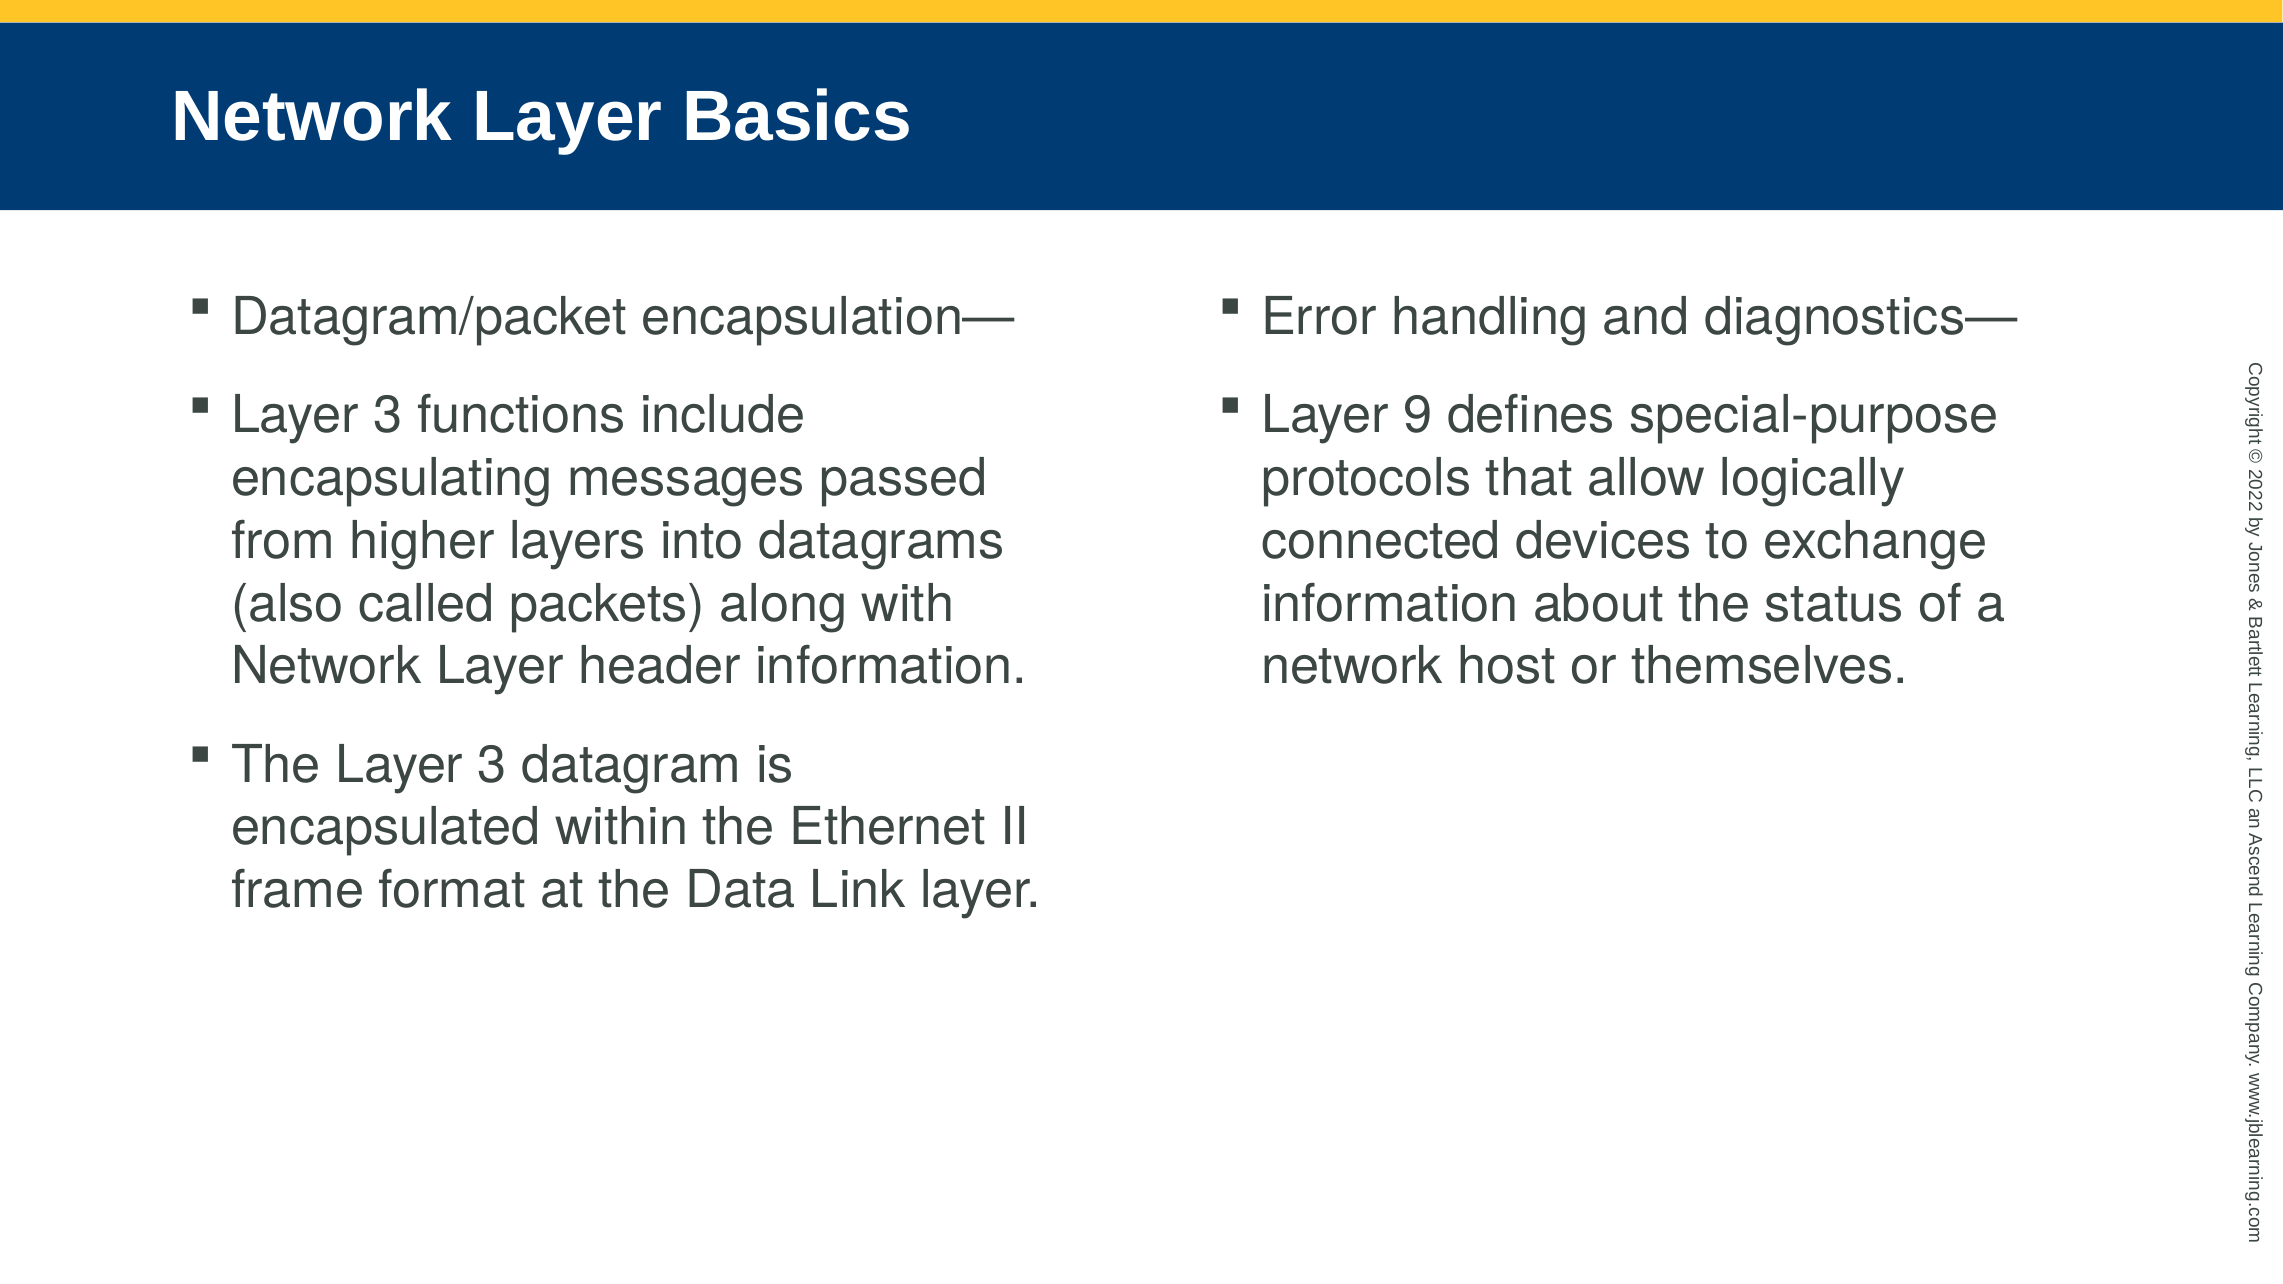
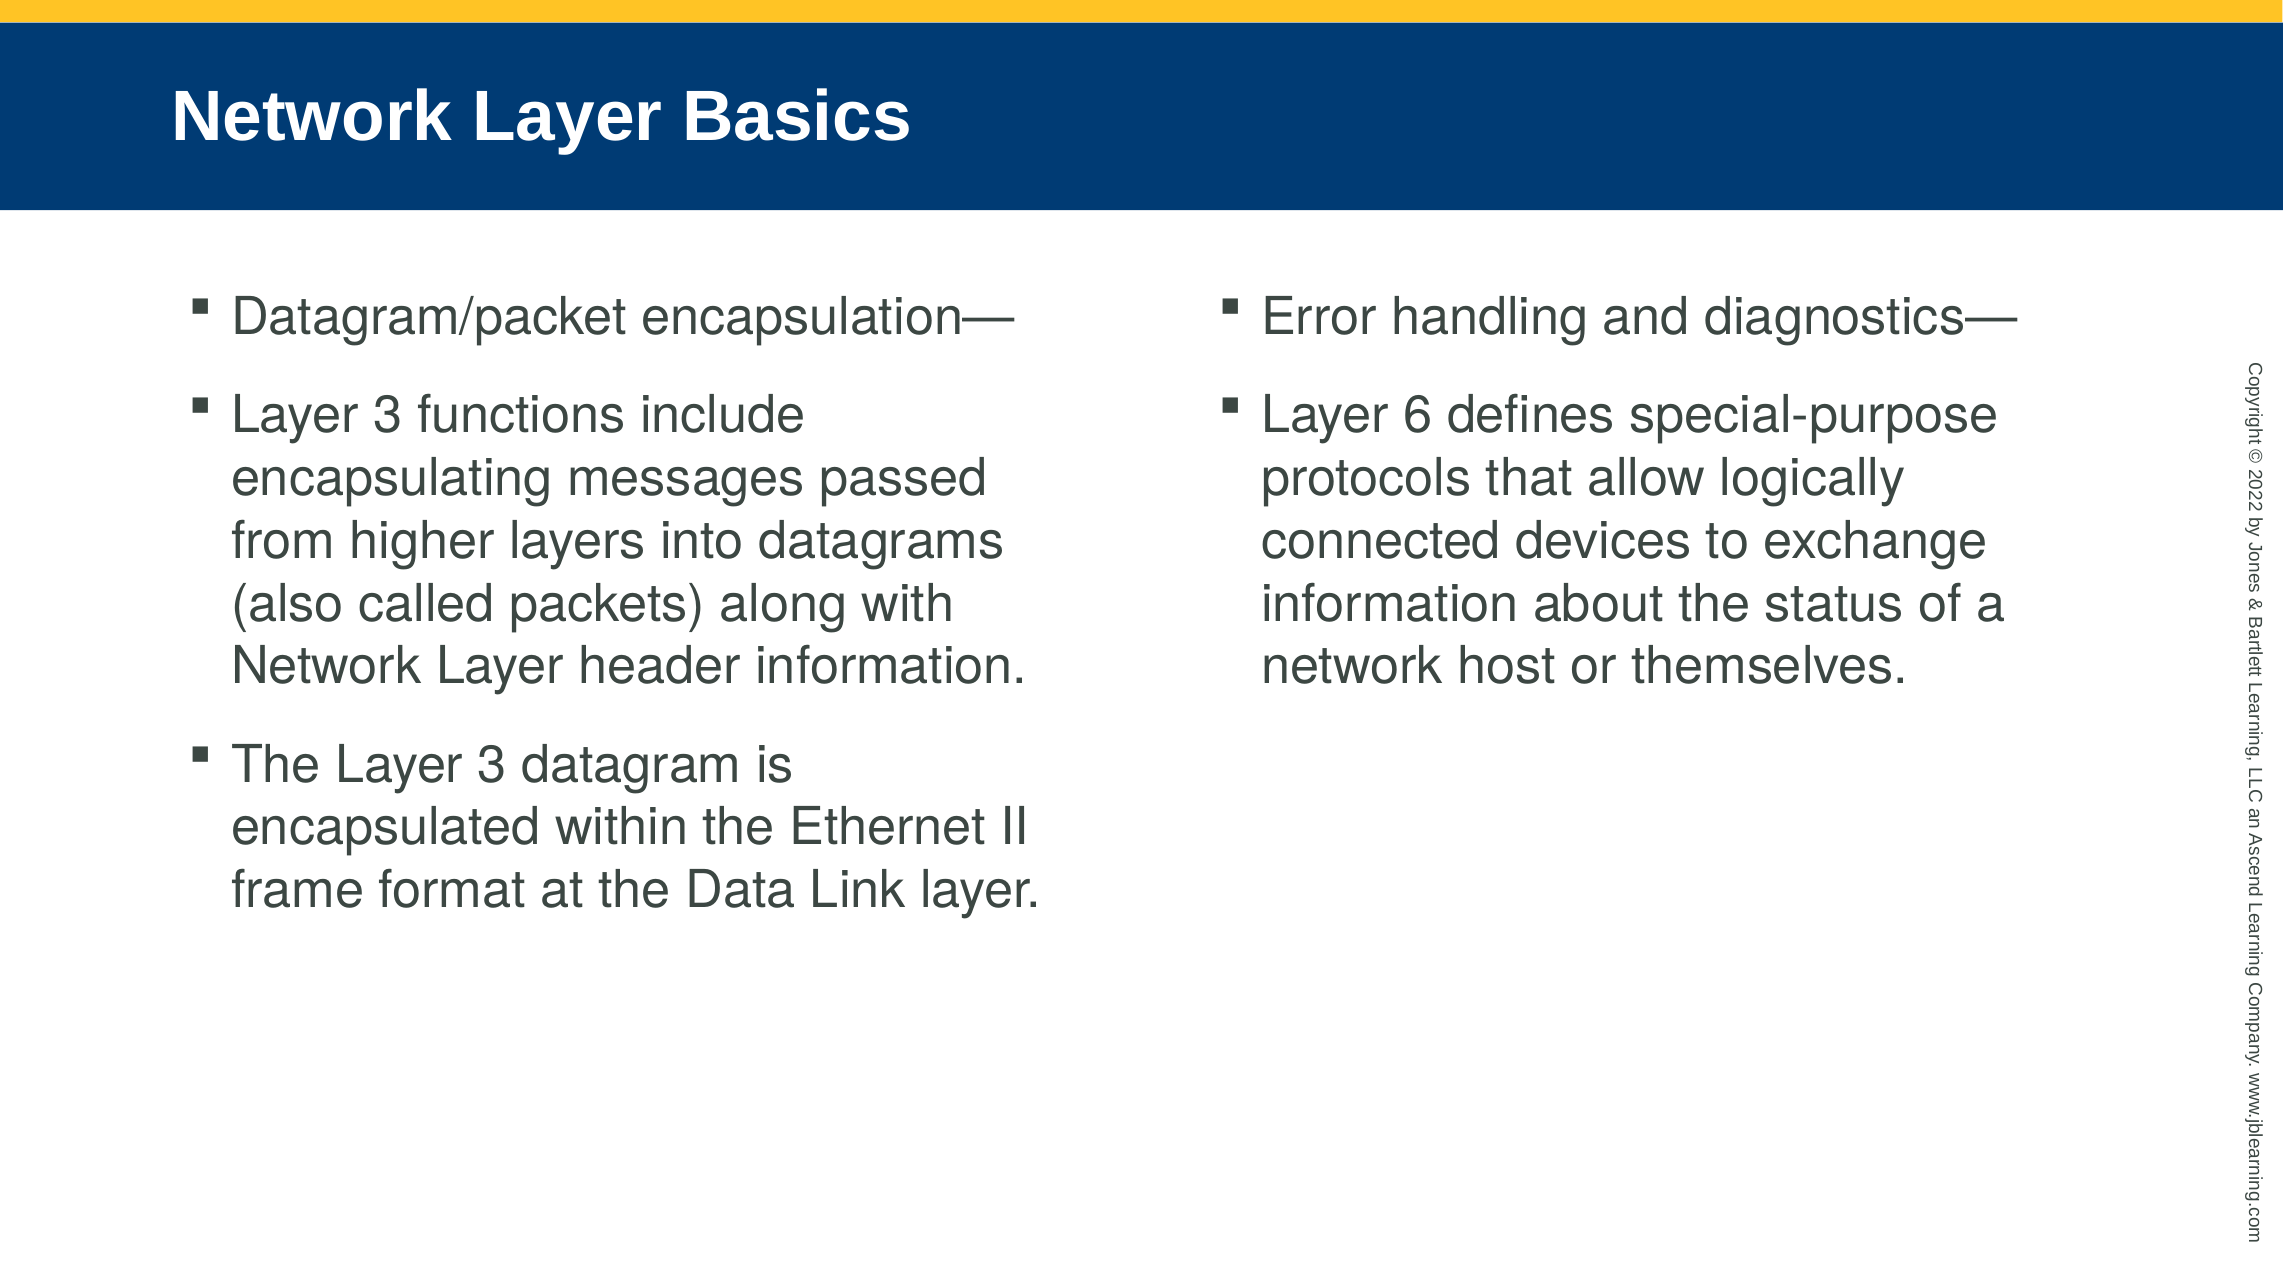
9: 9 -> 6
